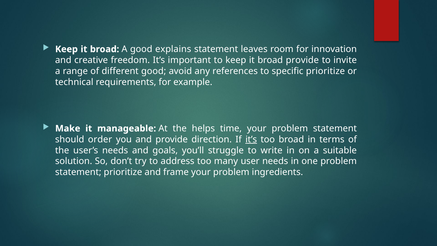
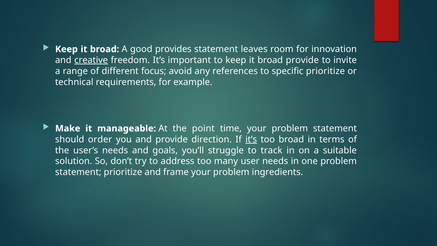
explains: explains -> provides
creative underline: none -> present
different good: good -> focus
helps: helps -> point
write: write -> track
